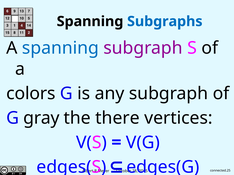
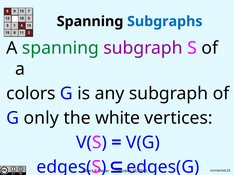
spanning at (60, 48) colour: blue -> green
gray: gray -> only
there: there -> white
